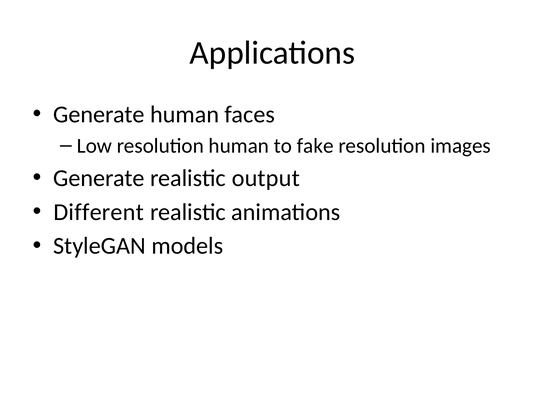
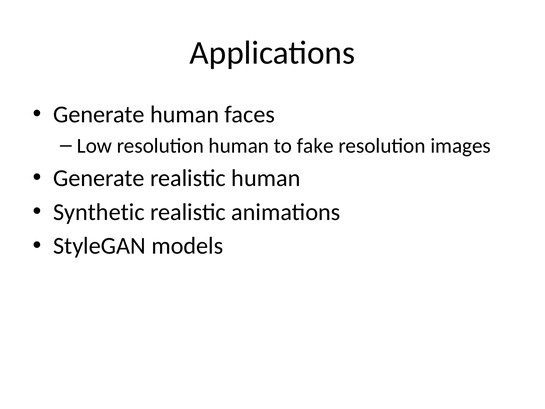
realistic output: output -> human
Different: Different -> Synthetic
